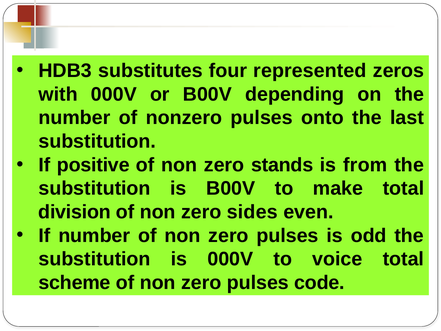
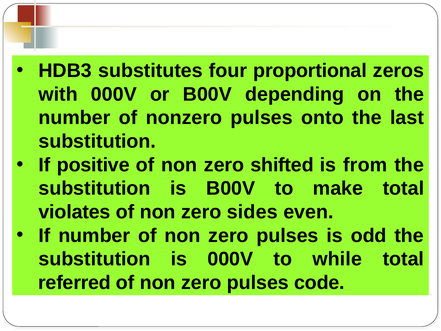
represented: represented -> proportional
stands: stands -> shifted
division: division -> violates
voice: voice -> while
scheme: scheme -> referred
